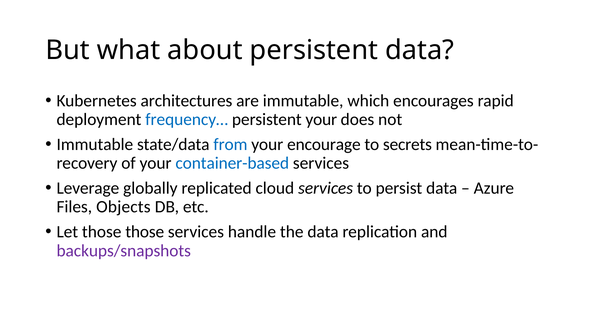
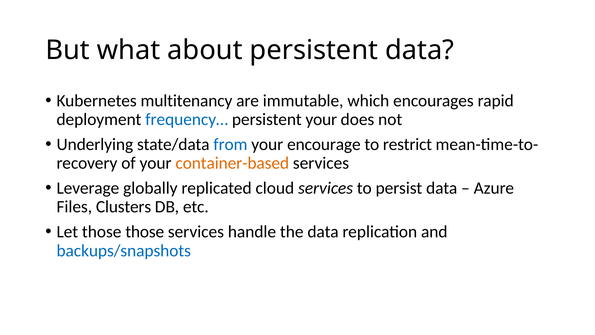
architectures: architectures -> multitenancy
Immutable at (95, 144): Immutable -> Underlying
secrets: secrets -> restrict
container-based colour: blue -> orange
Objects: Objects -> Clusters
backups/snapshots colour: purple -> blue
